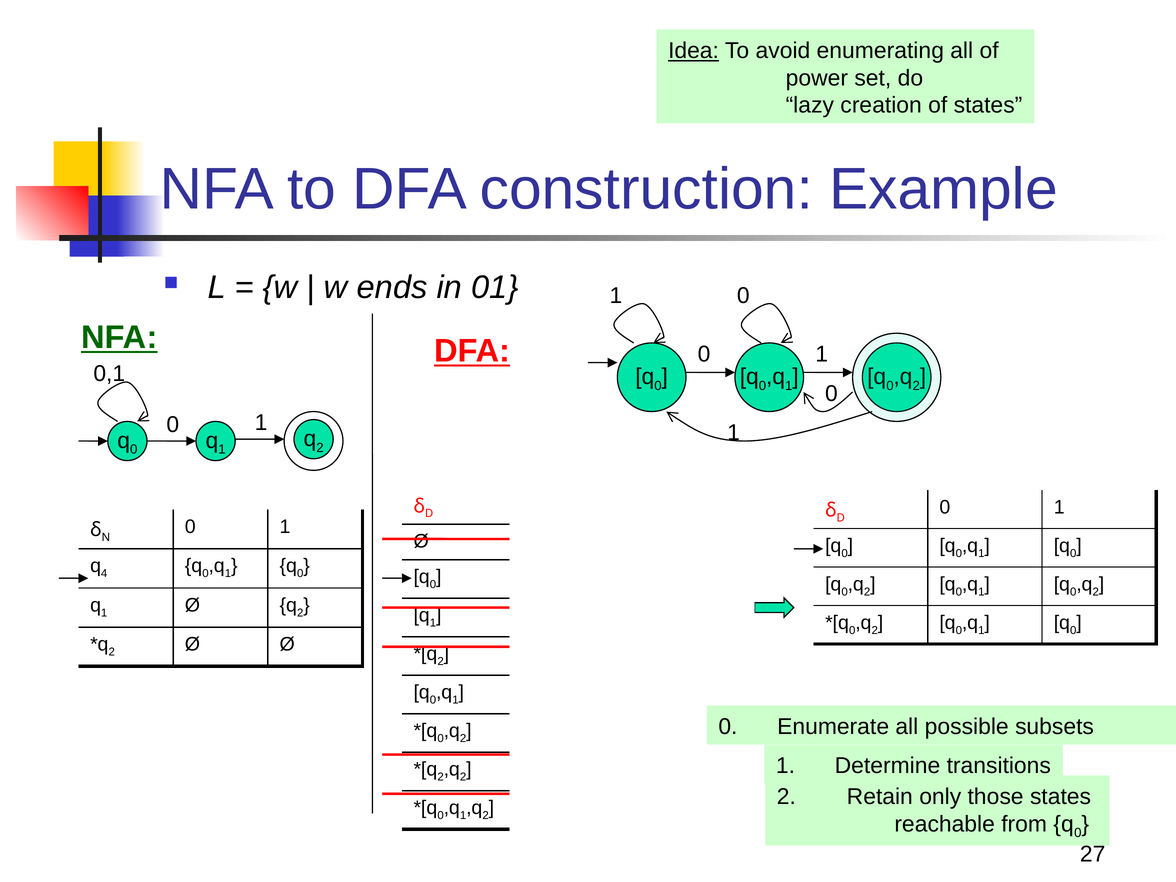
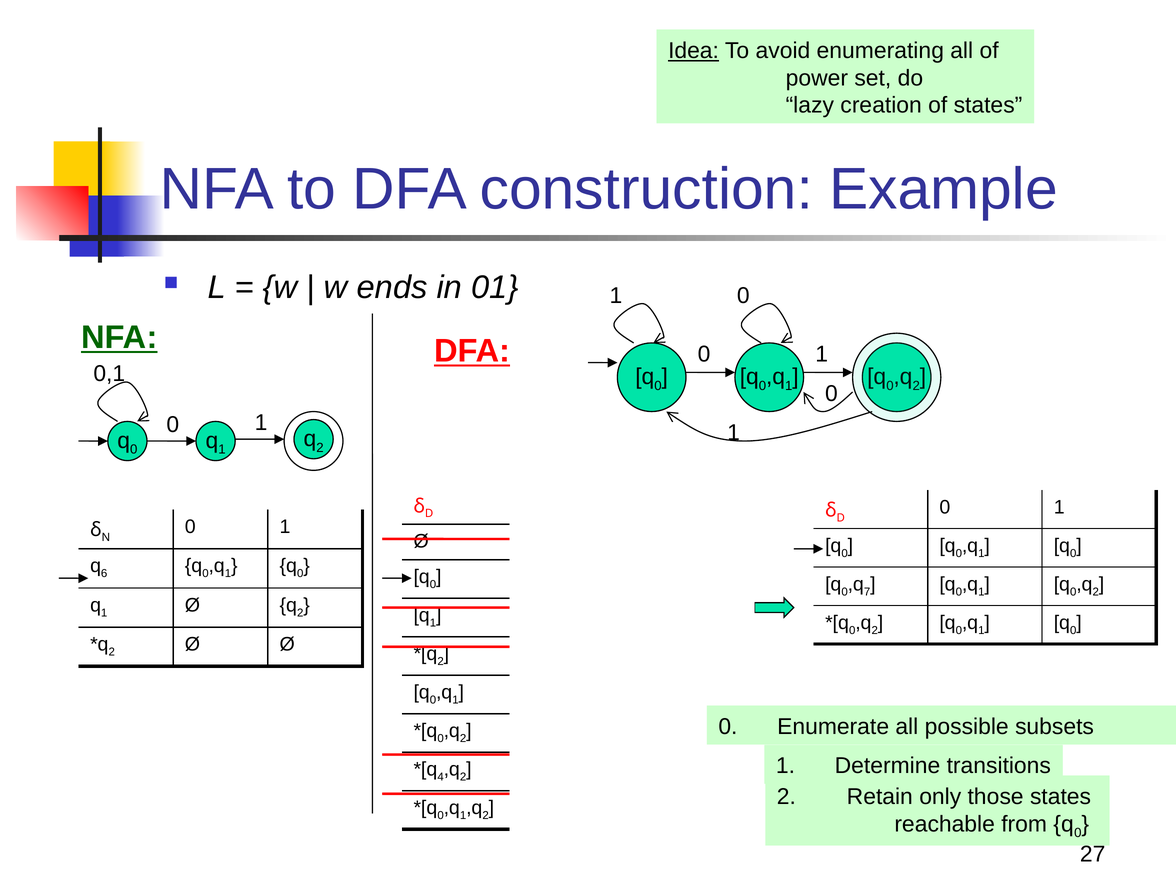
4: 4 -> 6
2 at (867, 592): 2 -> 7
2 at (441, 777): 2 -> 4
